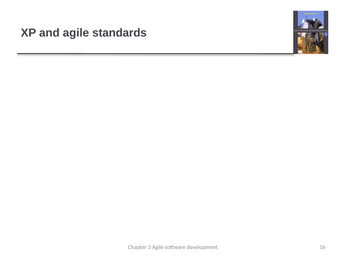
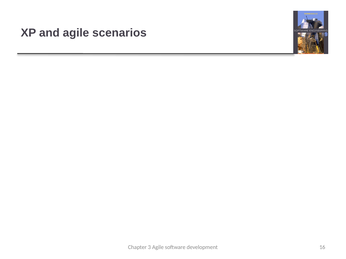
standards: standards -> scenarios
